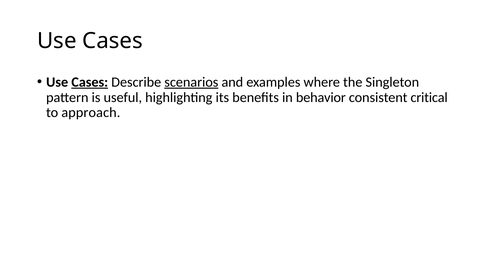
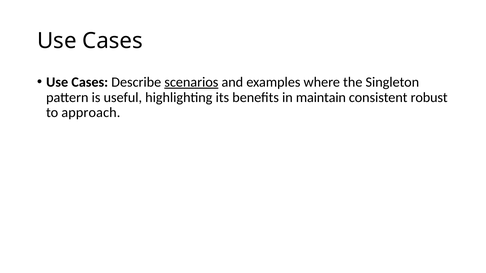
Cases at (90, 82) underline: present -> none
behavior: behavior -> maintain
critical: critical -> robust
